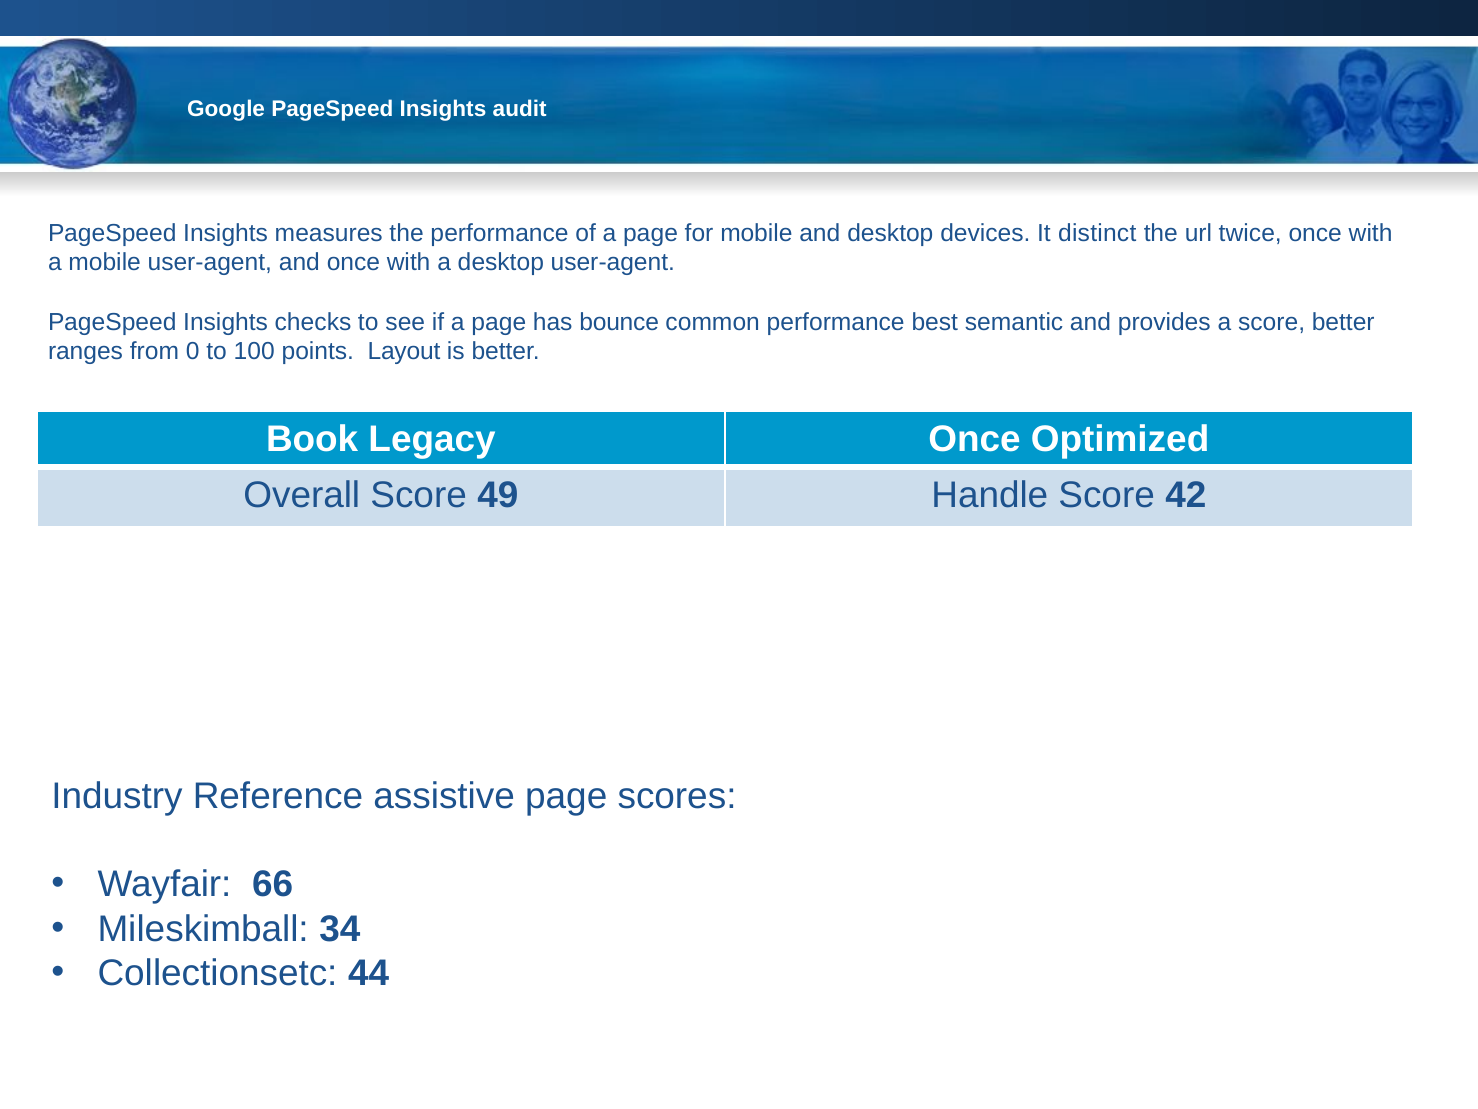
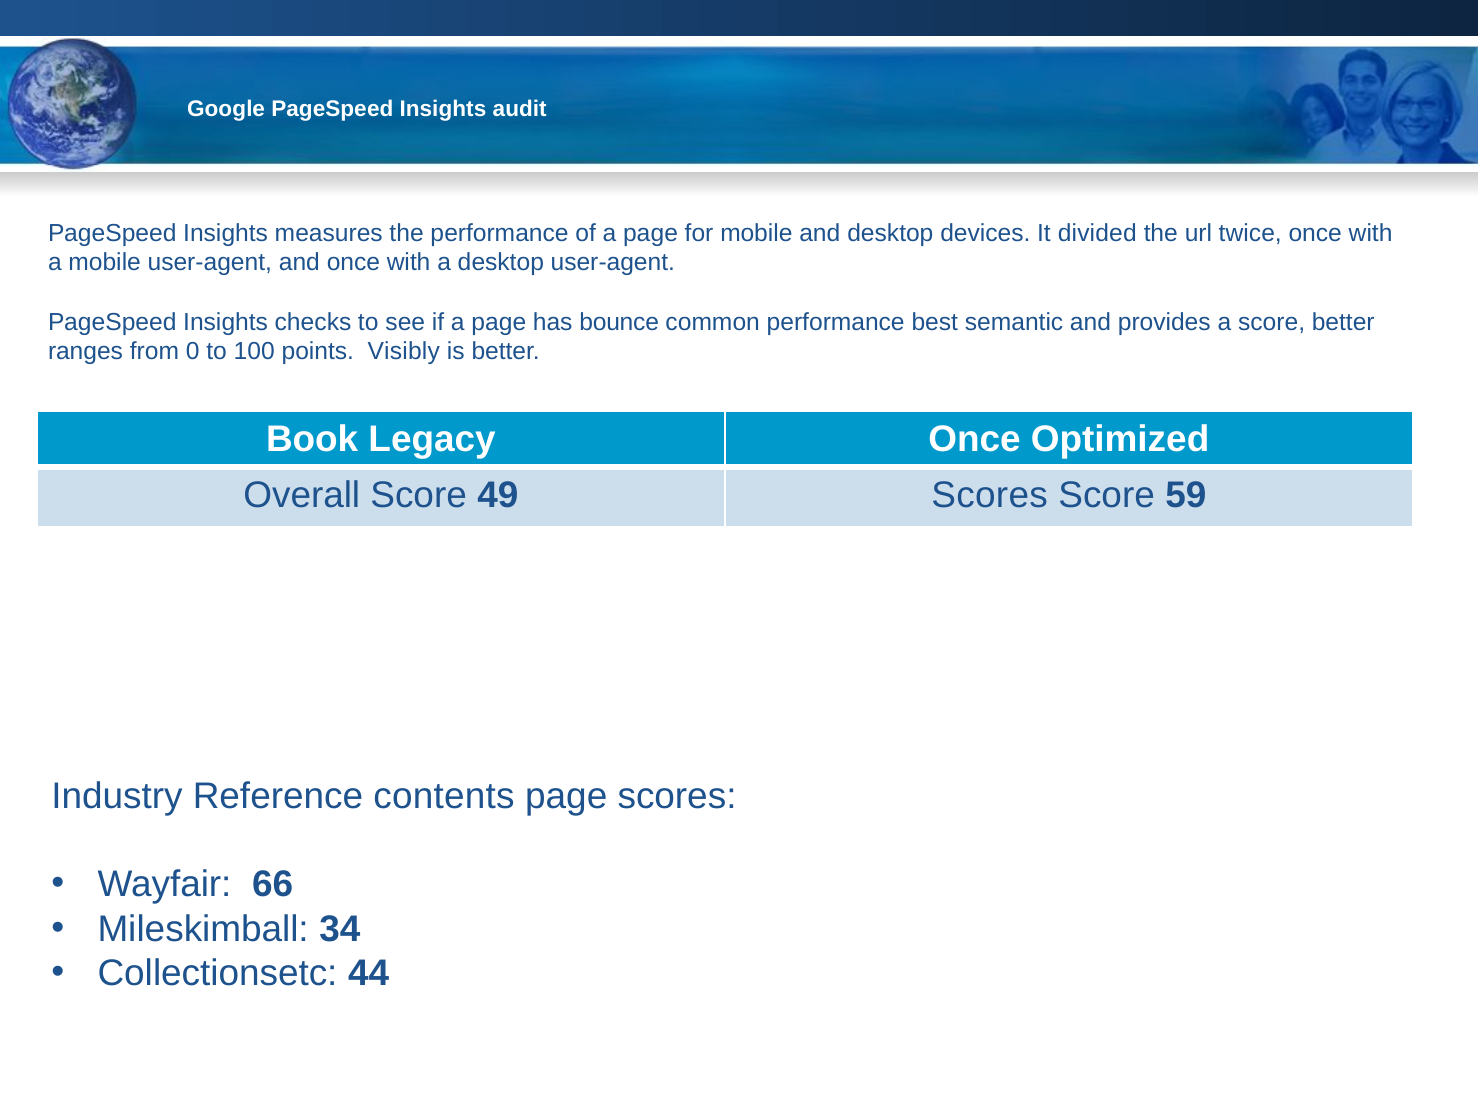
distinct: distinct -> divided
Layout: Layout -> Visibly
49 Handle: Handle -> Scores
42: 42 -> 59
assistive: assistive -> contents
